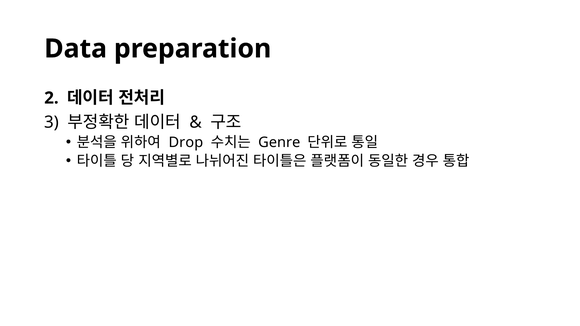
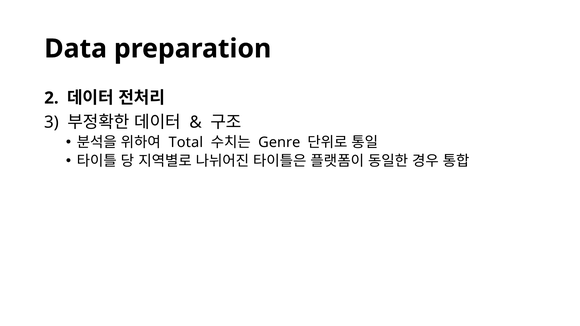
Drop: Drop -> Total
